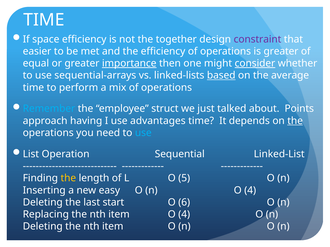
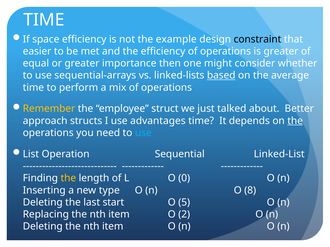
together: together -> example
constraint colour: purple -> black
importance underline: present -> none
consider underline: present -> none
Remember colour: light blue -> yellow
Points: Points -> Better
having: having -> structs
5: 5 -> 0
easy: easy -> type
n O 4: 4 -> 8
6: 6 -> 5
item O 4: 4 -> 2
